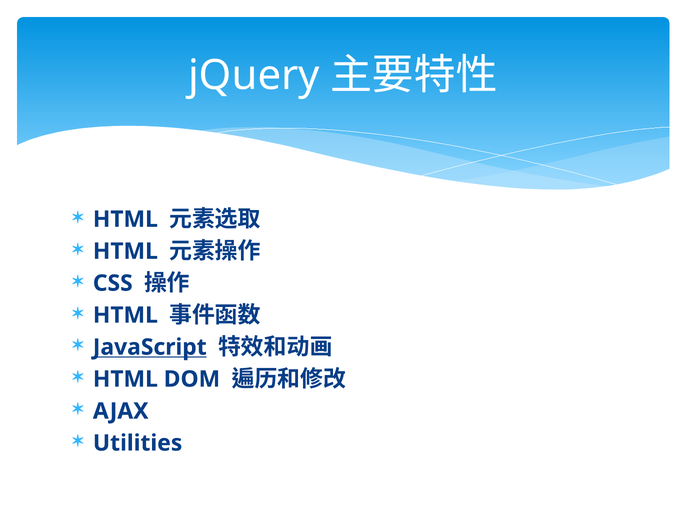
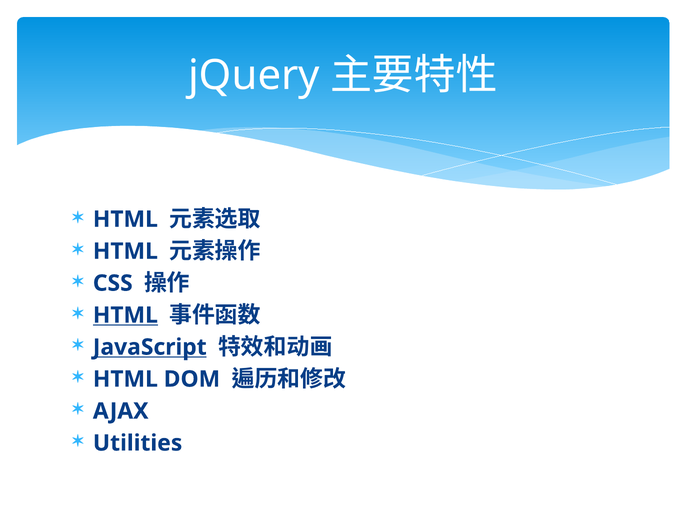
HTML at (125, 315) underline: none -> present
